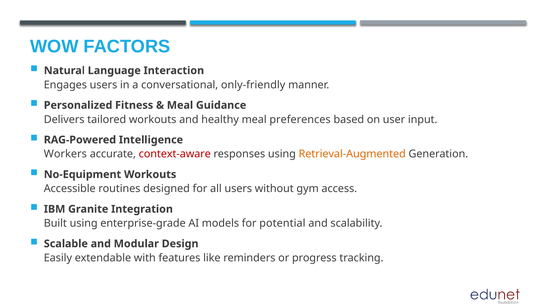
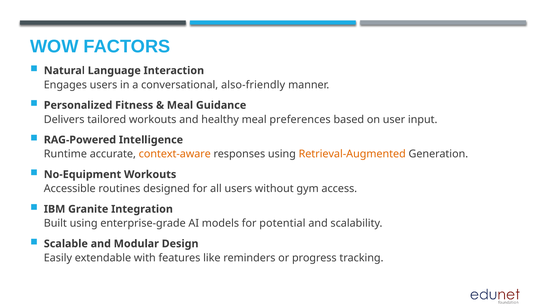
only-friendly: only-friendly -> also-friendly
Workers: Workers -> Runtime
context-aware colour: red -> orange
